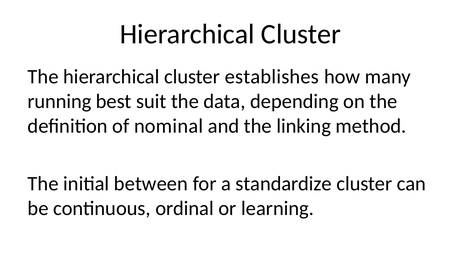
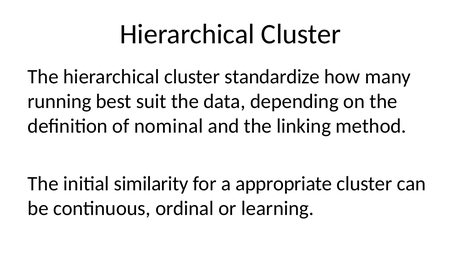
establishes: establishes -> standardize
between: between -> similarity
standardize: standardize -> appropriate
